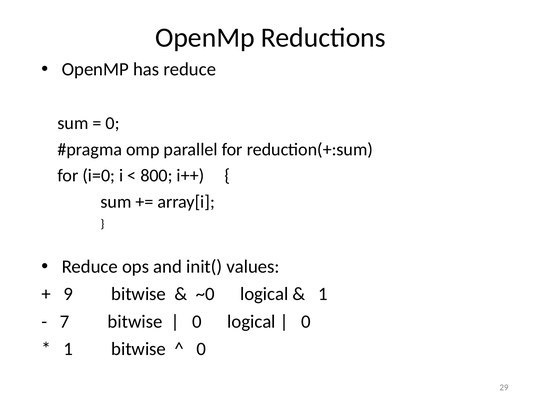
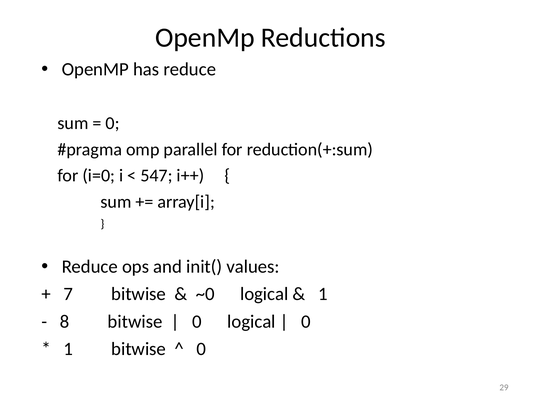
800: 800 -> 547
9: 9 -> 7
7: 7 -> 8
